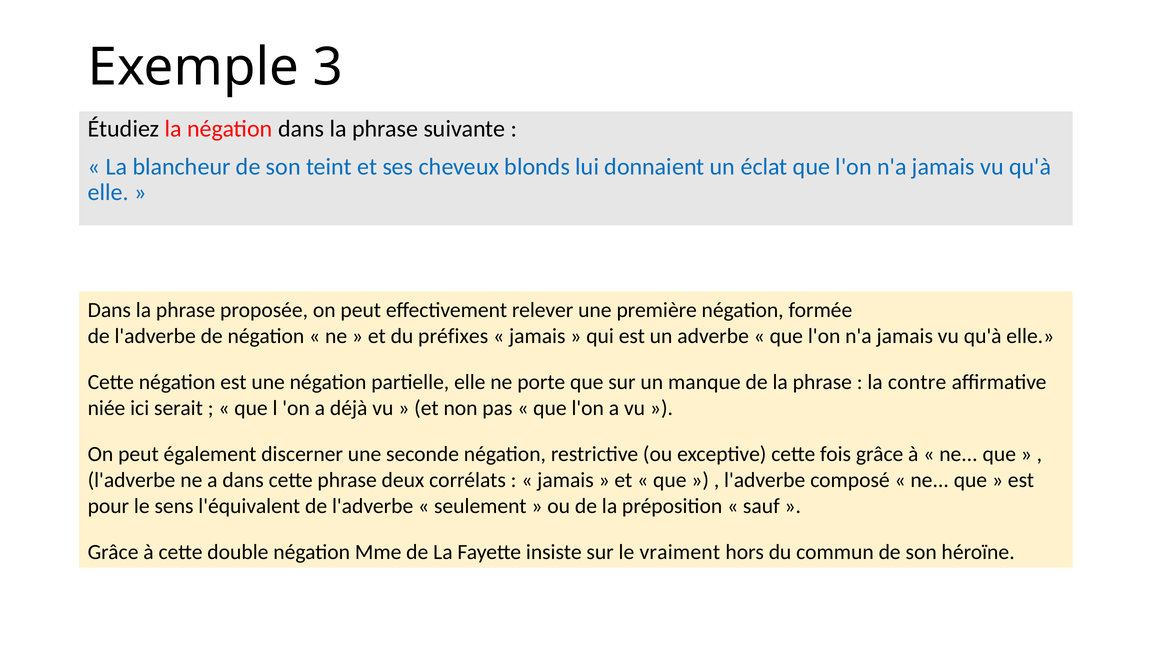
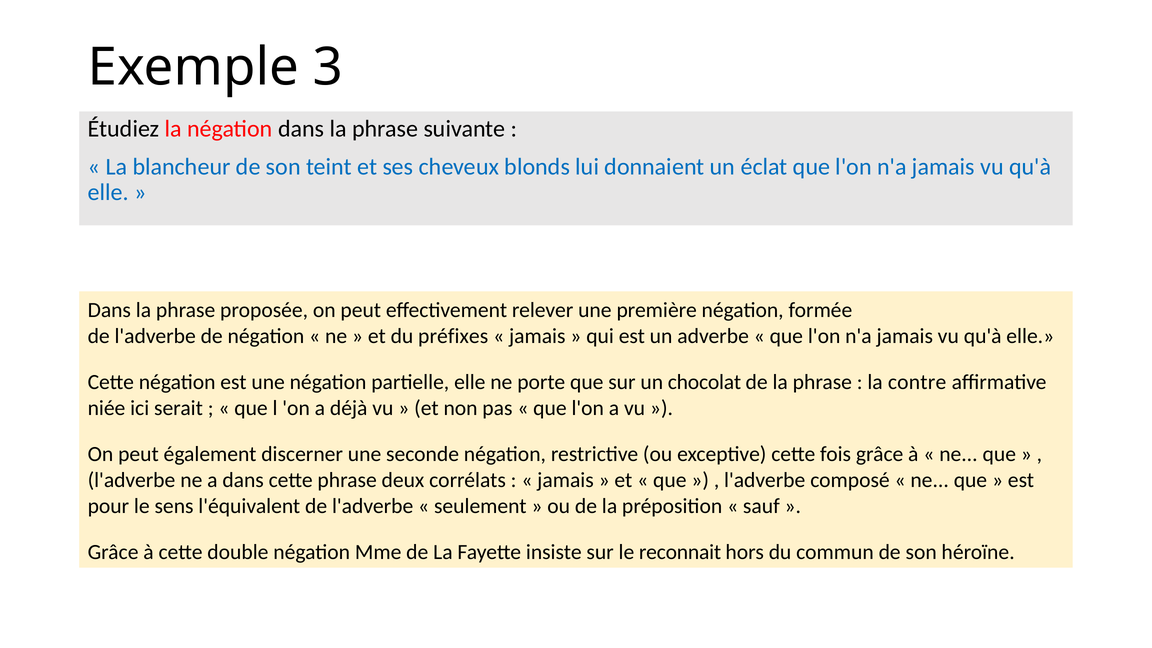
manque: manque -> chocolat
vraiment: vraiment -> reconnait
